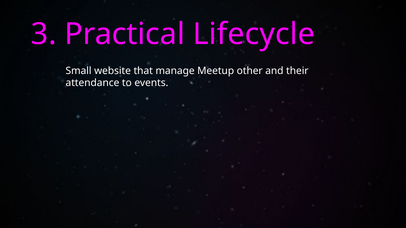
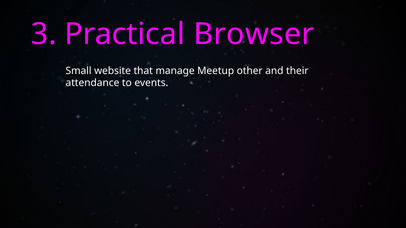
Lifecycle: Lifecycle -> Browser
